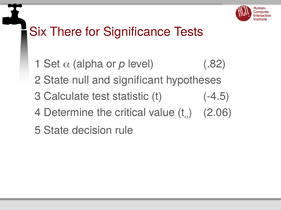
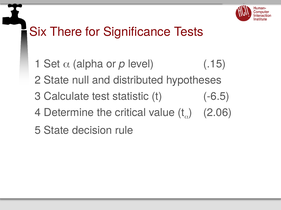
.82: .82 -> .15
significant: significant -> distributed
-4.5: -4.5 -> -6.5
